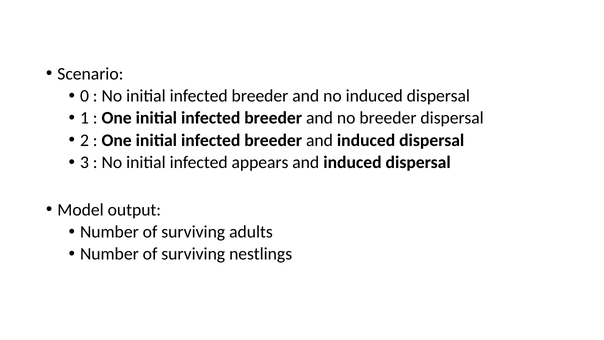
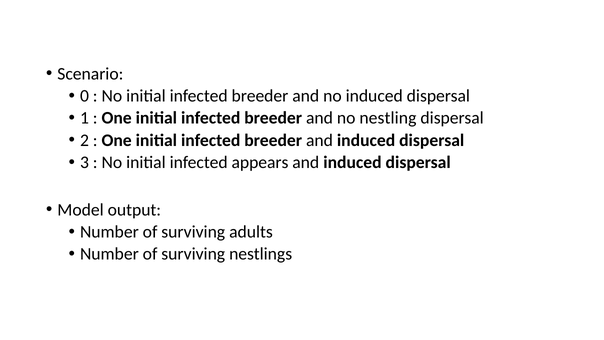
no breeder: breeder -> nestling
